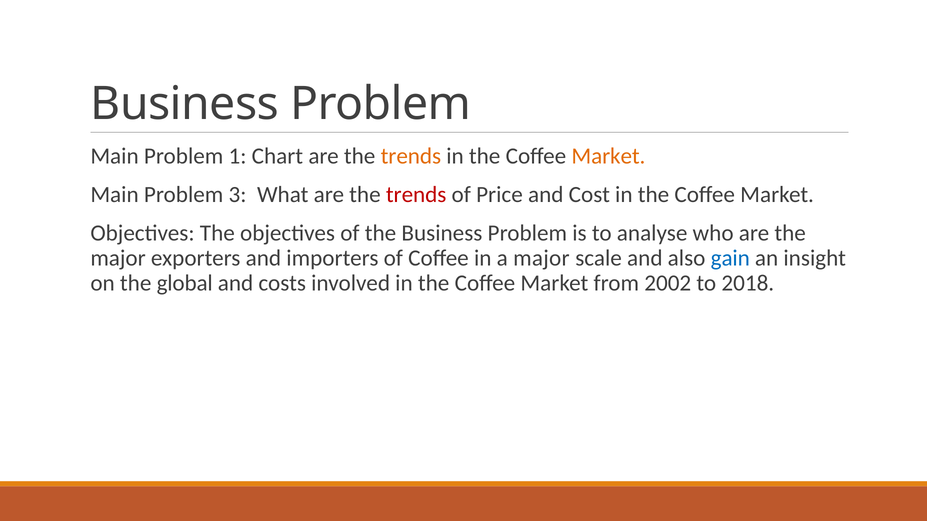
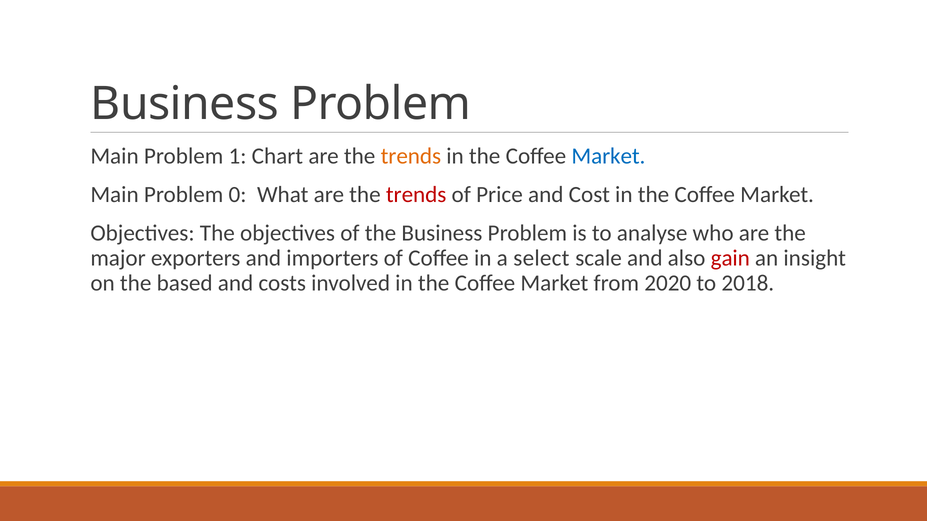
Market at (608, 156) colour: orange -> blue
3: 3 -> 0
a major: major -> select
gain colour: blue -> red
global: global -> based
2002: 2002 -> 2020
